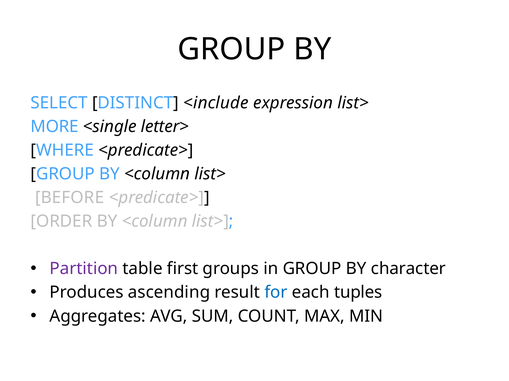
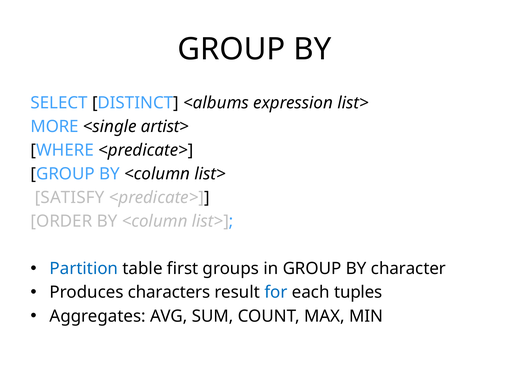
<include: <include -> <albums
letter>: letter> -> artist>
BEFORE: BEFORE -> SATISFY
Partition colour: purple -> blue
ascending: ascending -> characters
